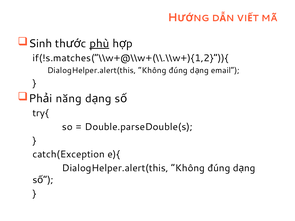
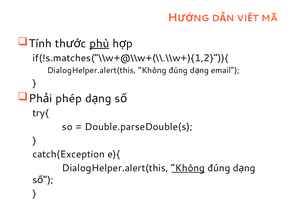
Sinh: Sinh -> Tính
năng: năng -> phép
Không at (188, 168) underline: none -> present
